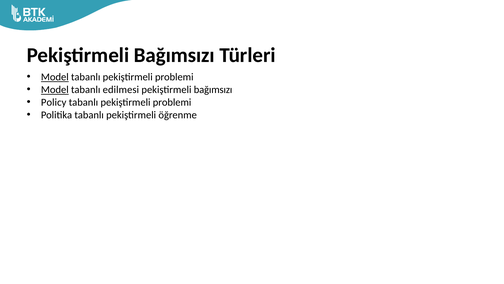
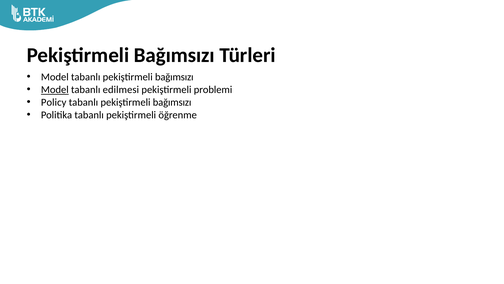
Model at (55, 77) underline: present -> none
problemi at (174, 77): problemi -> bağımsızı
bağımsızı at (213, 90): bağımsızı -> problemi
problemi at (172, 102): problemi -> bağımsızı
